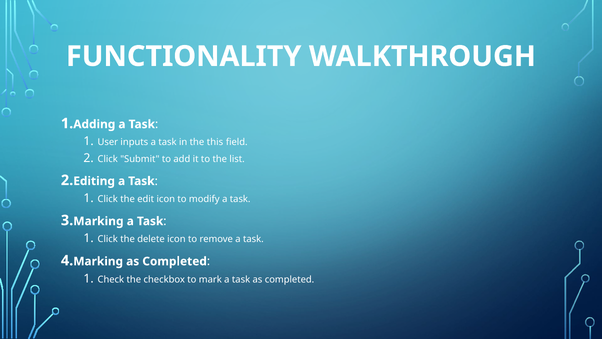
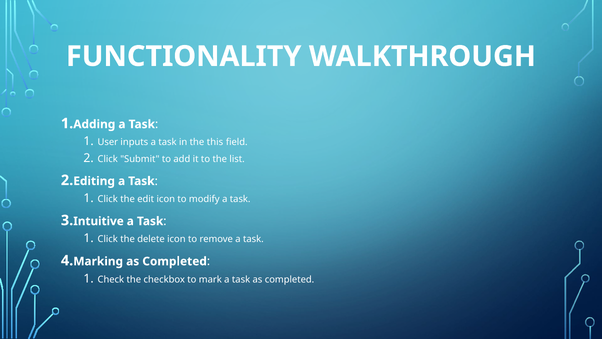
Marking at (98, 221): Marking -> Intuitive
